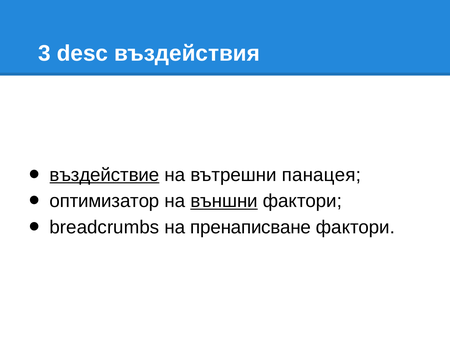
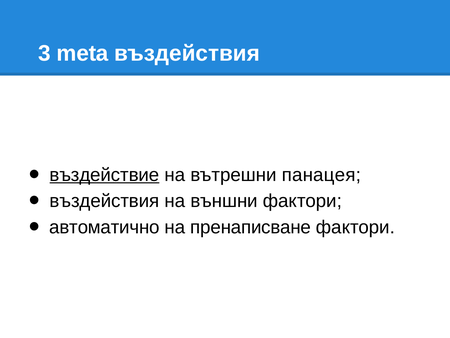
desc: desc -> meta
оптимизатор at (104, 201): оптимизатор -> въздействия
външни underline: present -> none
breadcrumbs: breadcrumbs -> автоматично
